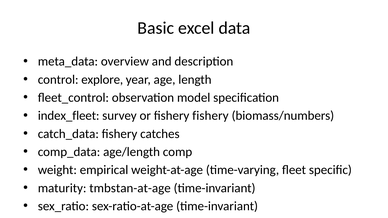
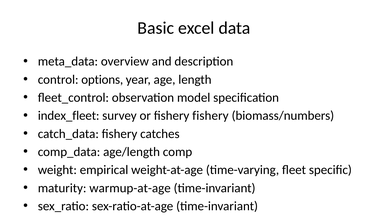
explore: explore -> options
tmbstan-at-age: tmbstan-at-age -> warmup-at-age
